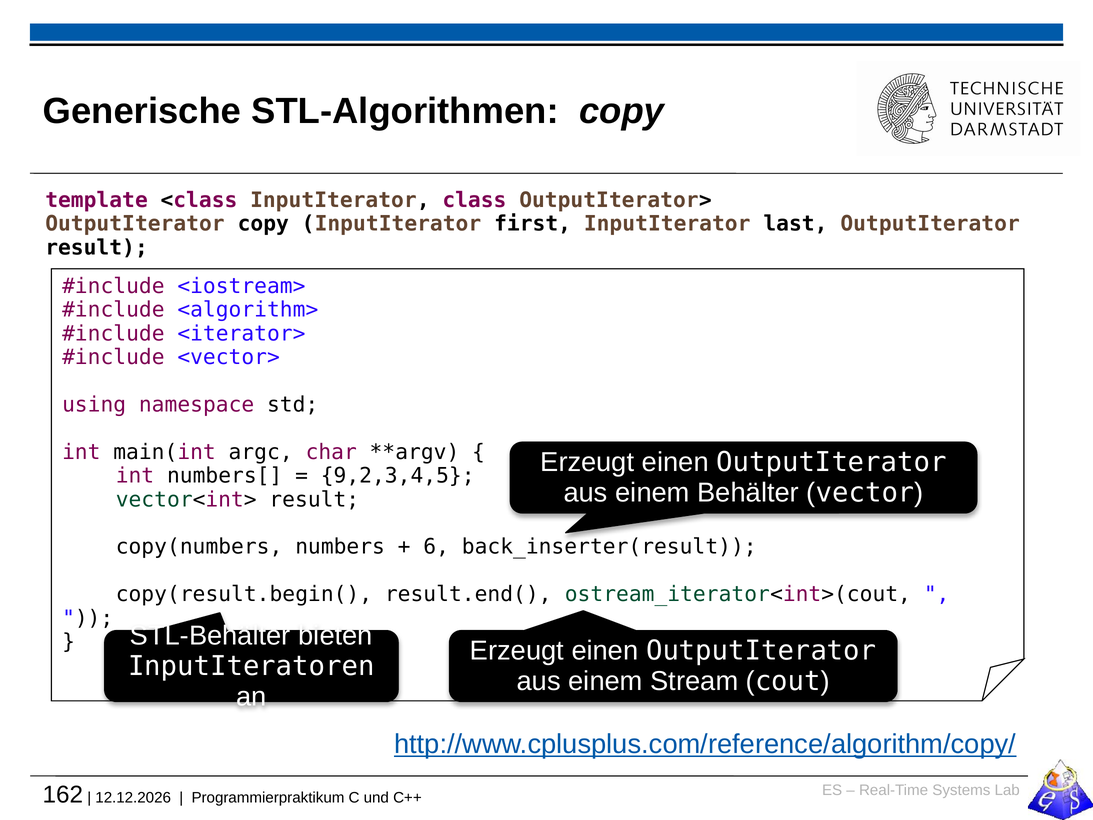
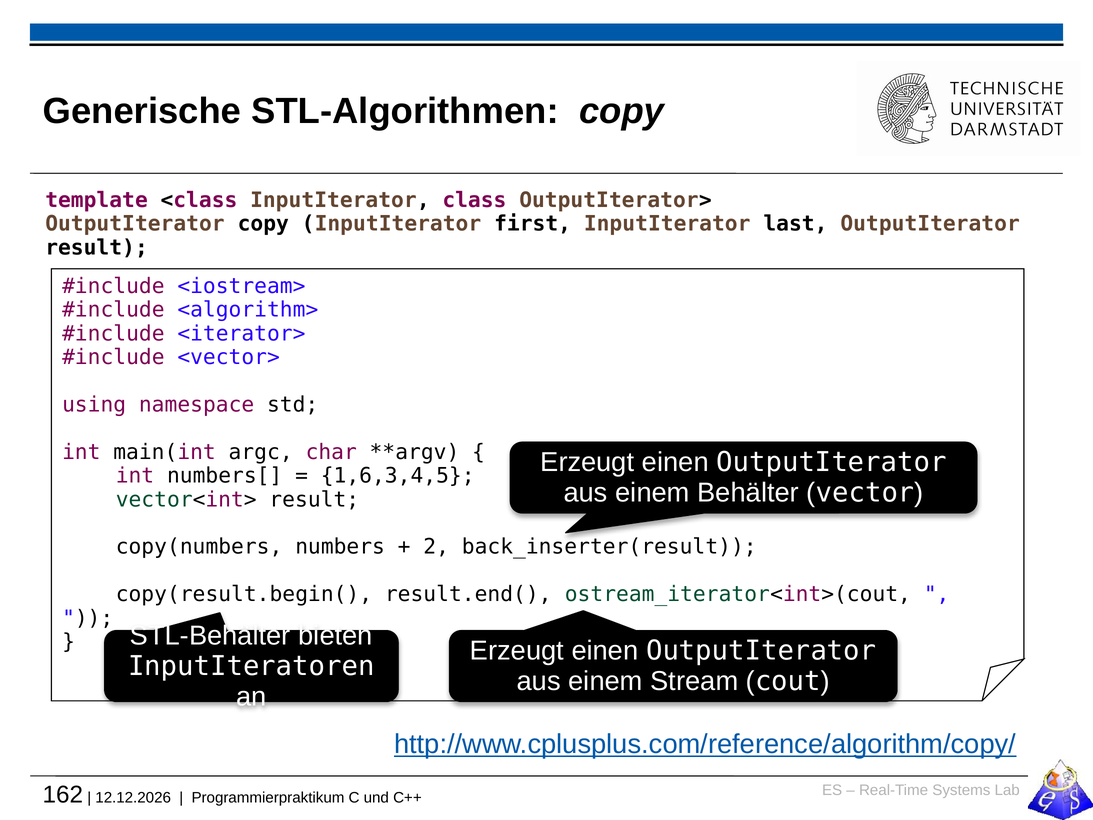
9,2,3,4,5: 9,2,3,4,5 -> 1,6,3,4,5
6: 6 -> 2
